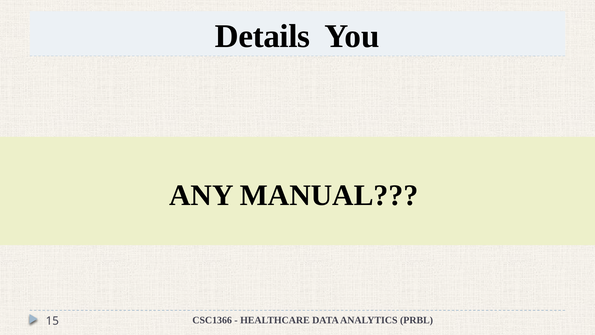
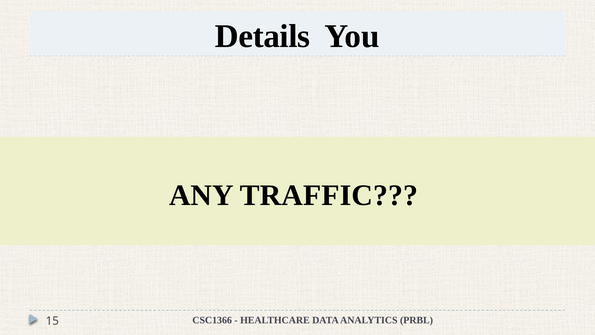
MANUAL: MANUAL -> TRAFFIC
